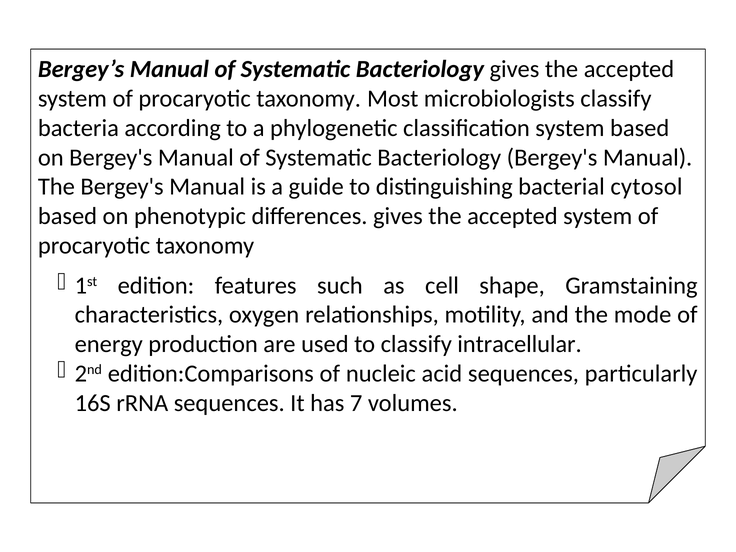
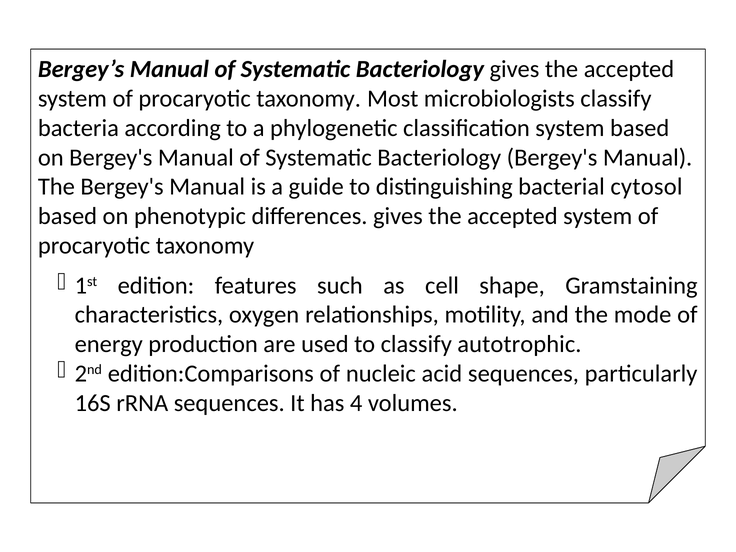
intracellular: intracellular -> autotrophic
7: 7 -> 4
